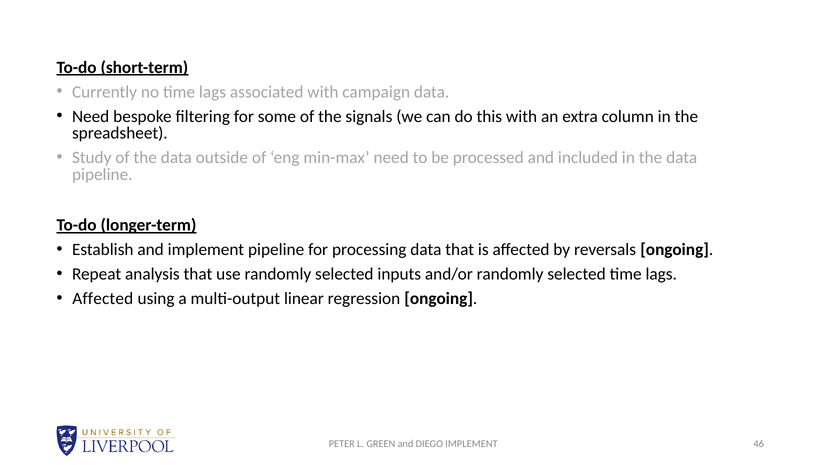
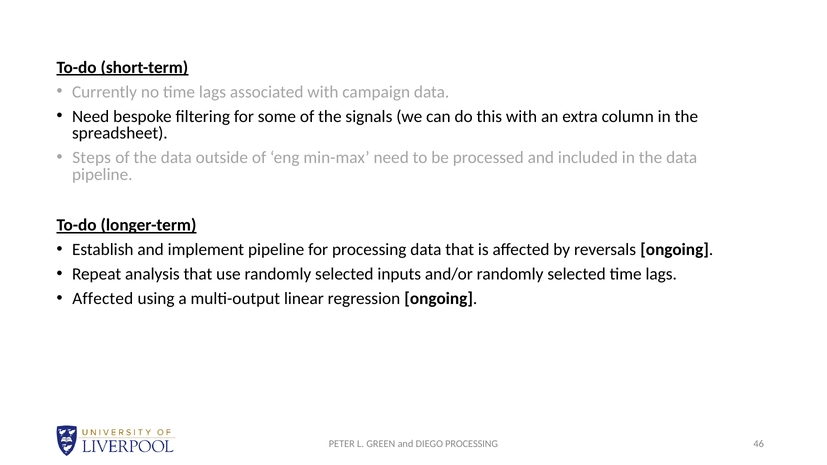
Study: Study -> Steps
DIEGO IMPLEMENT: IMPLEMENT -> PROCESSING
